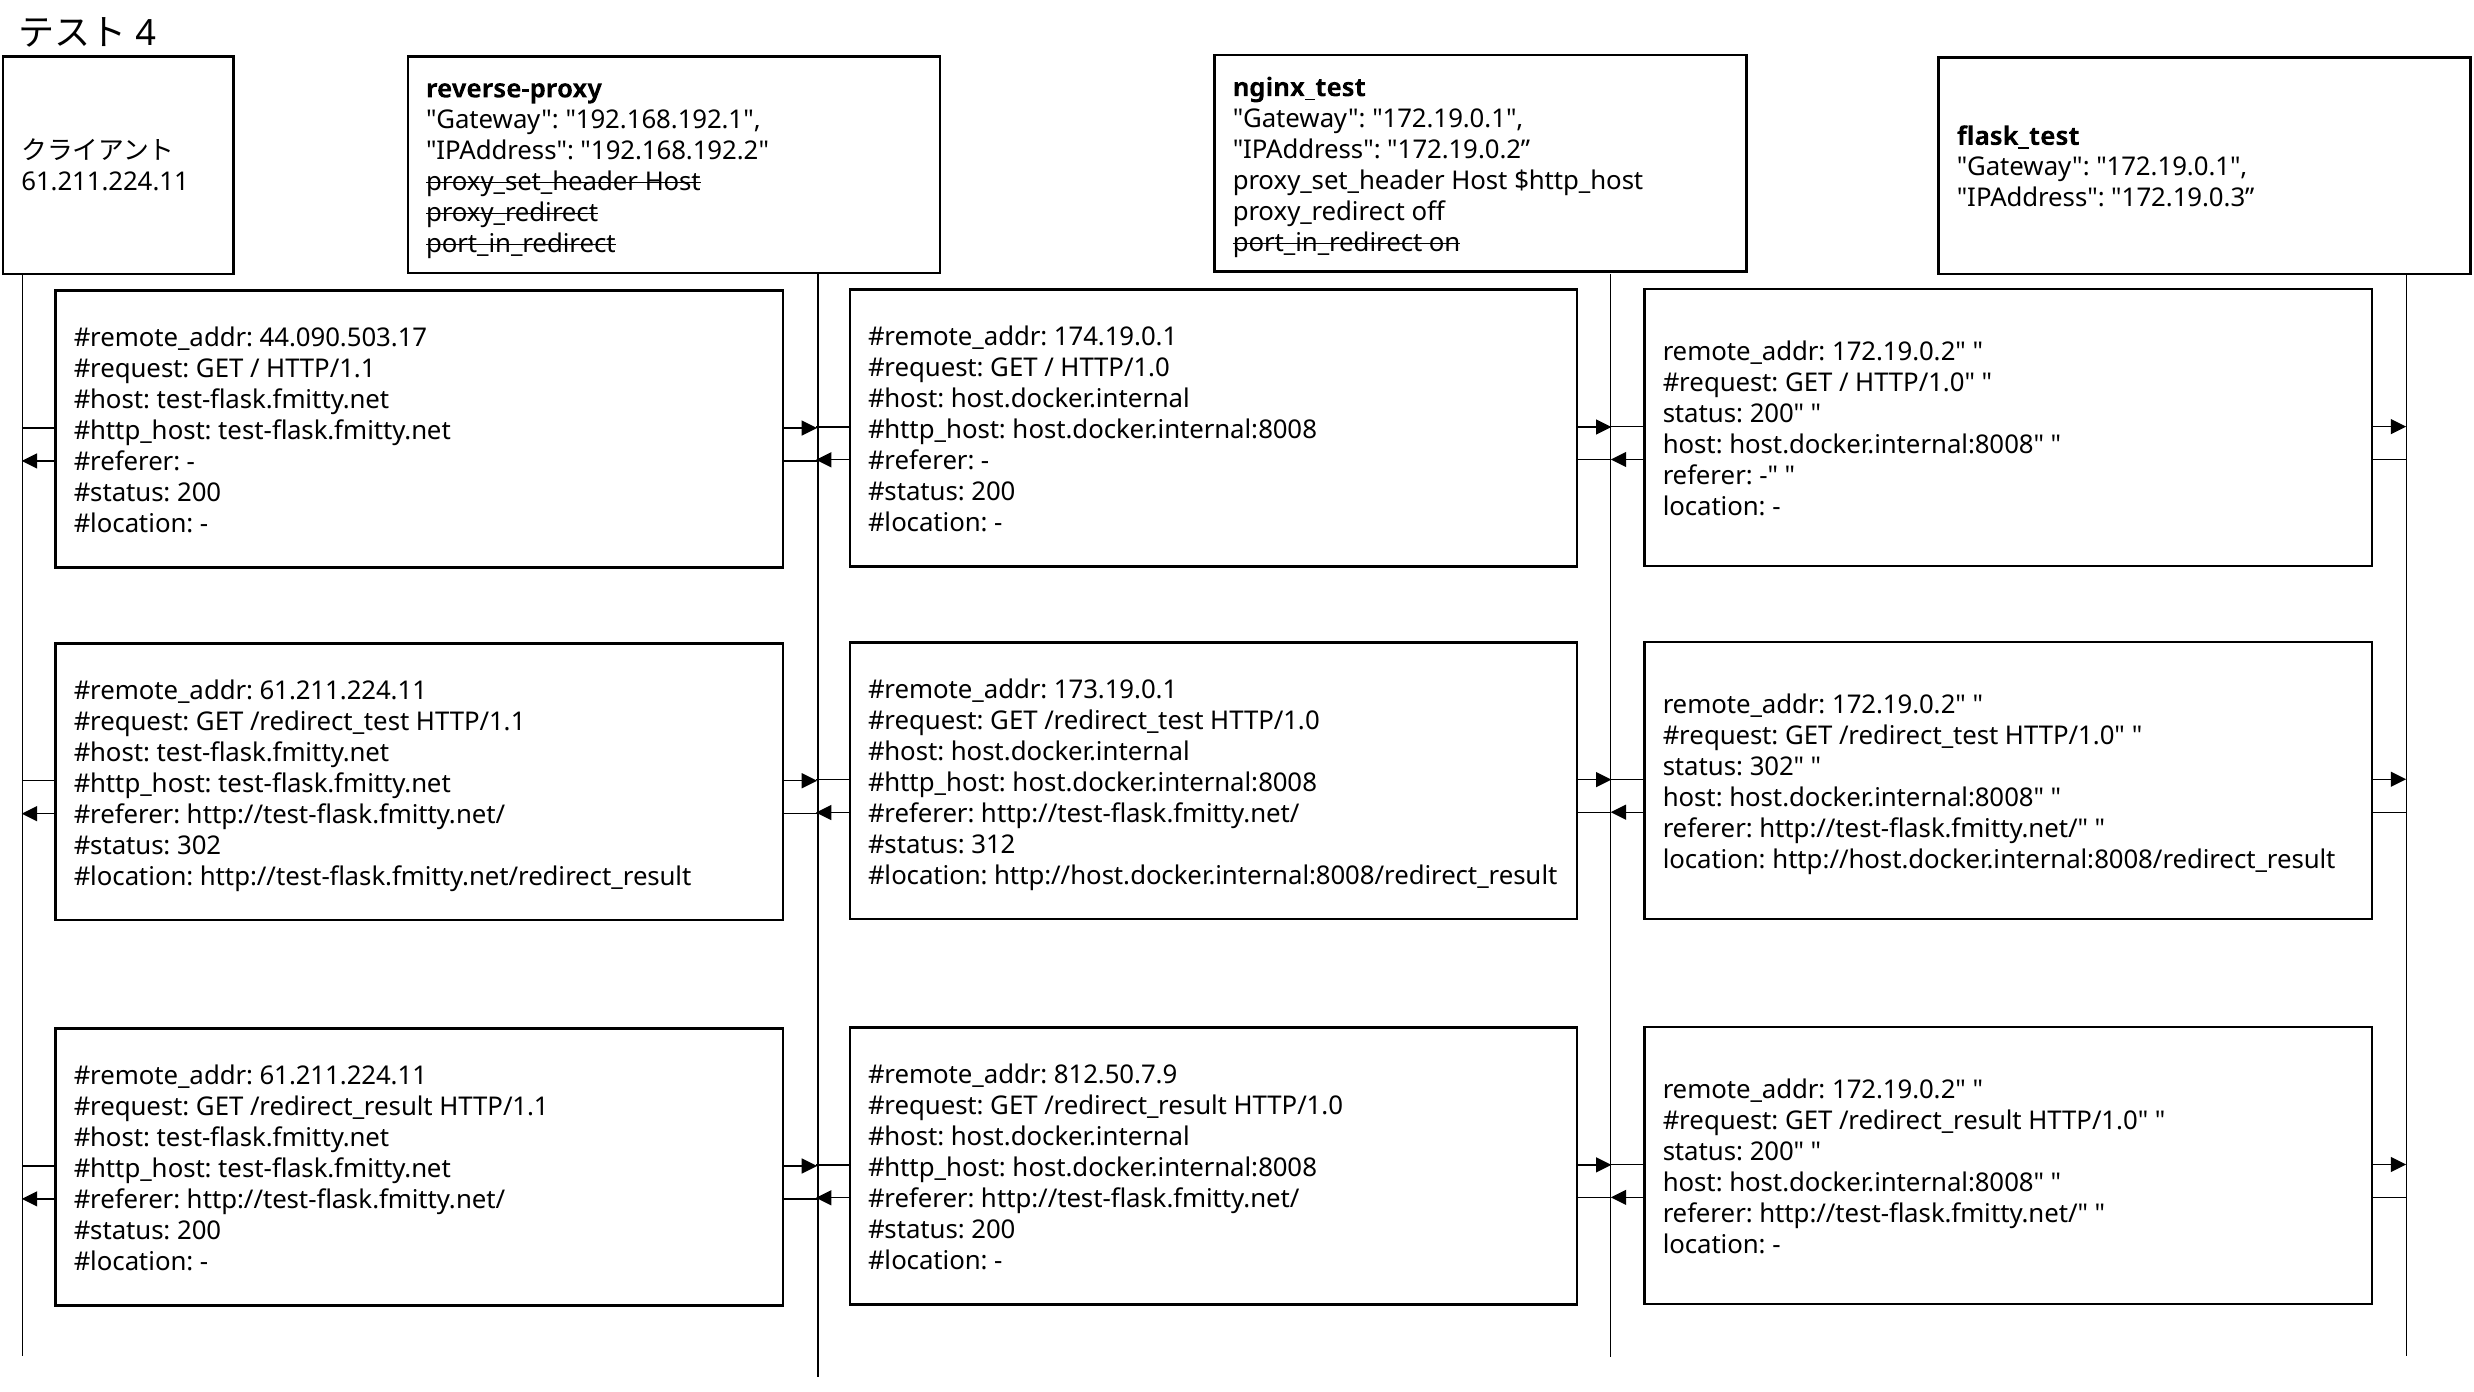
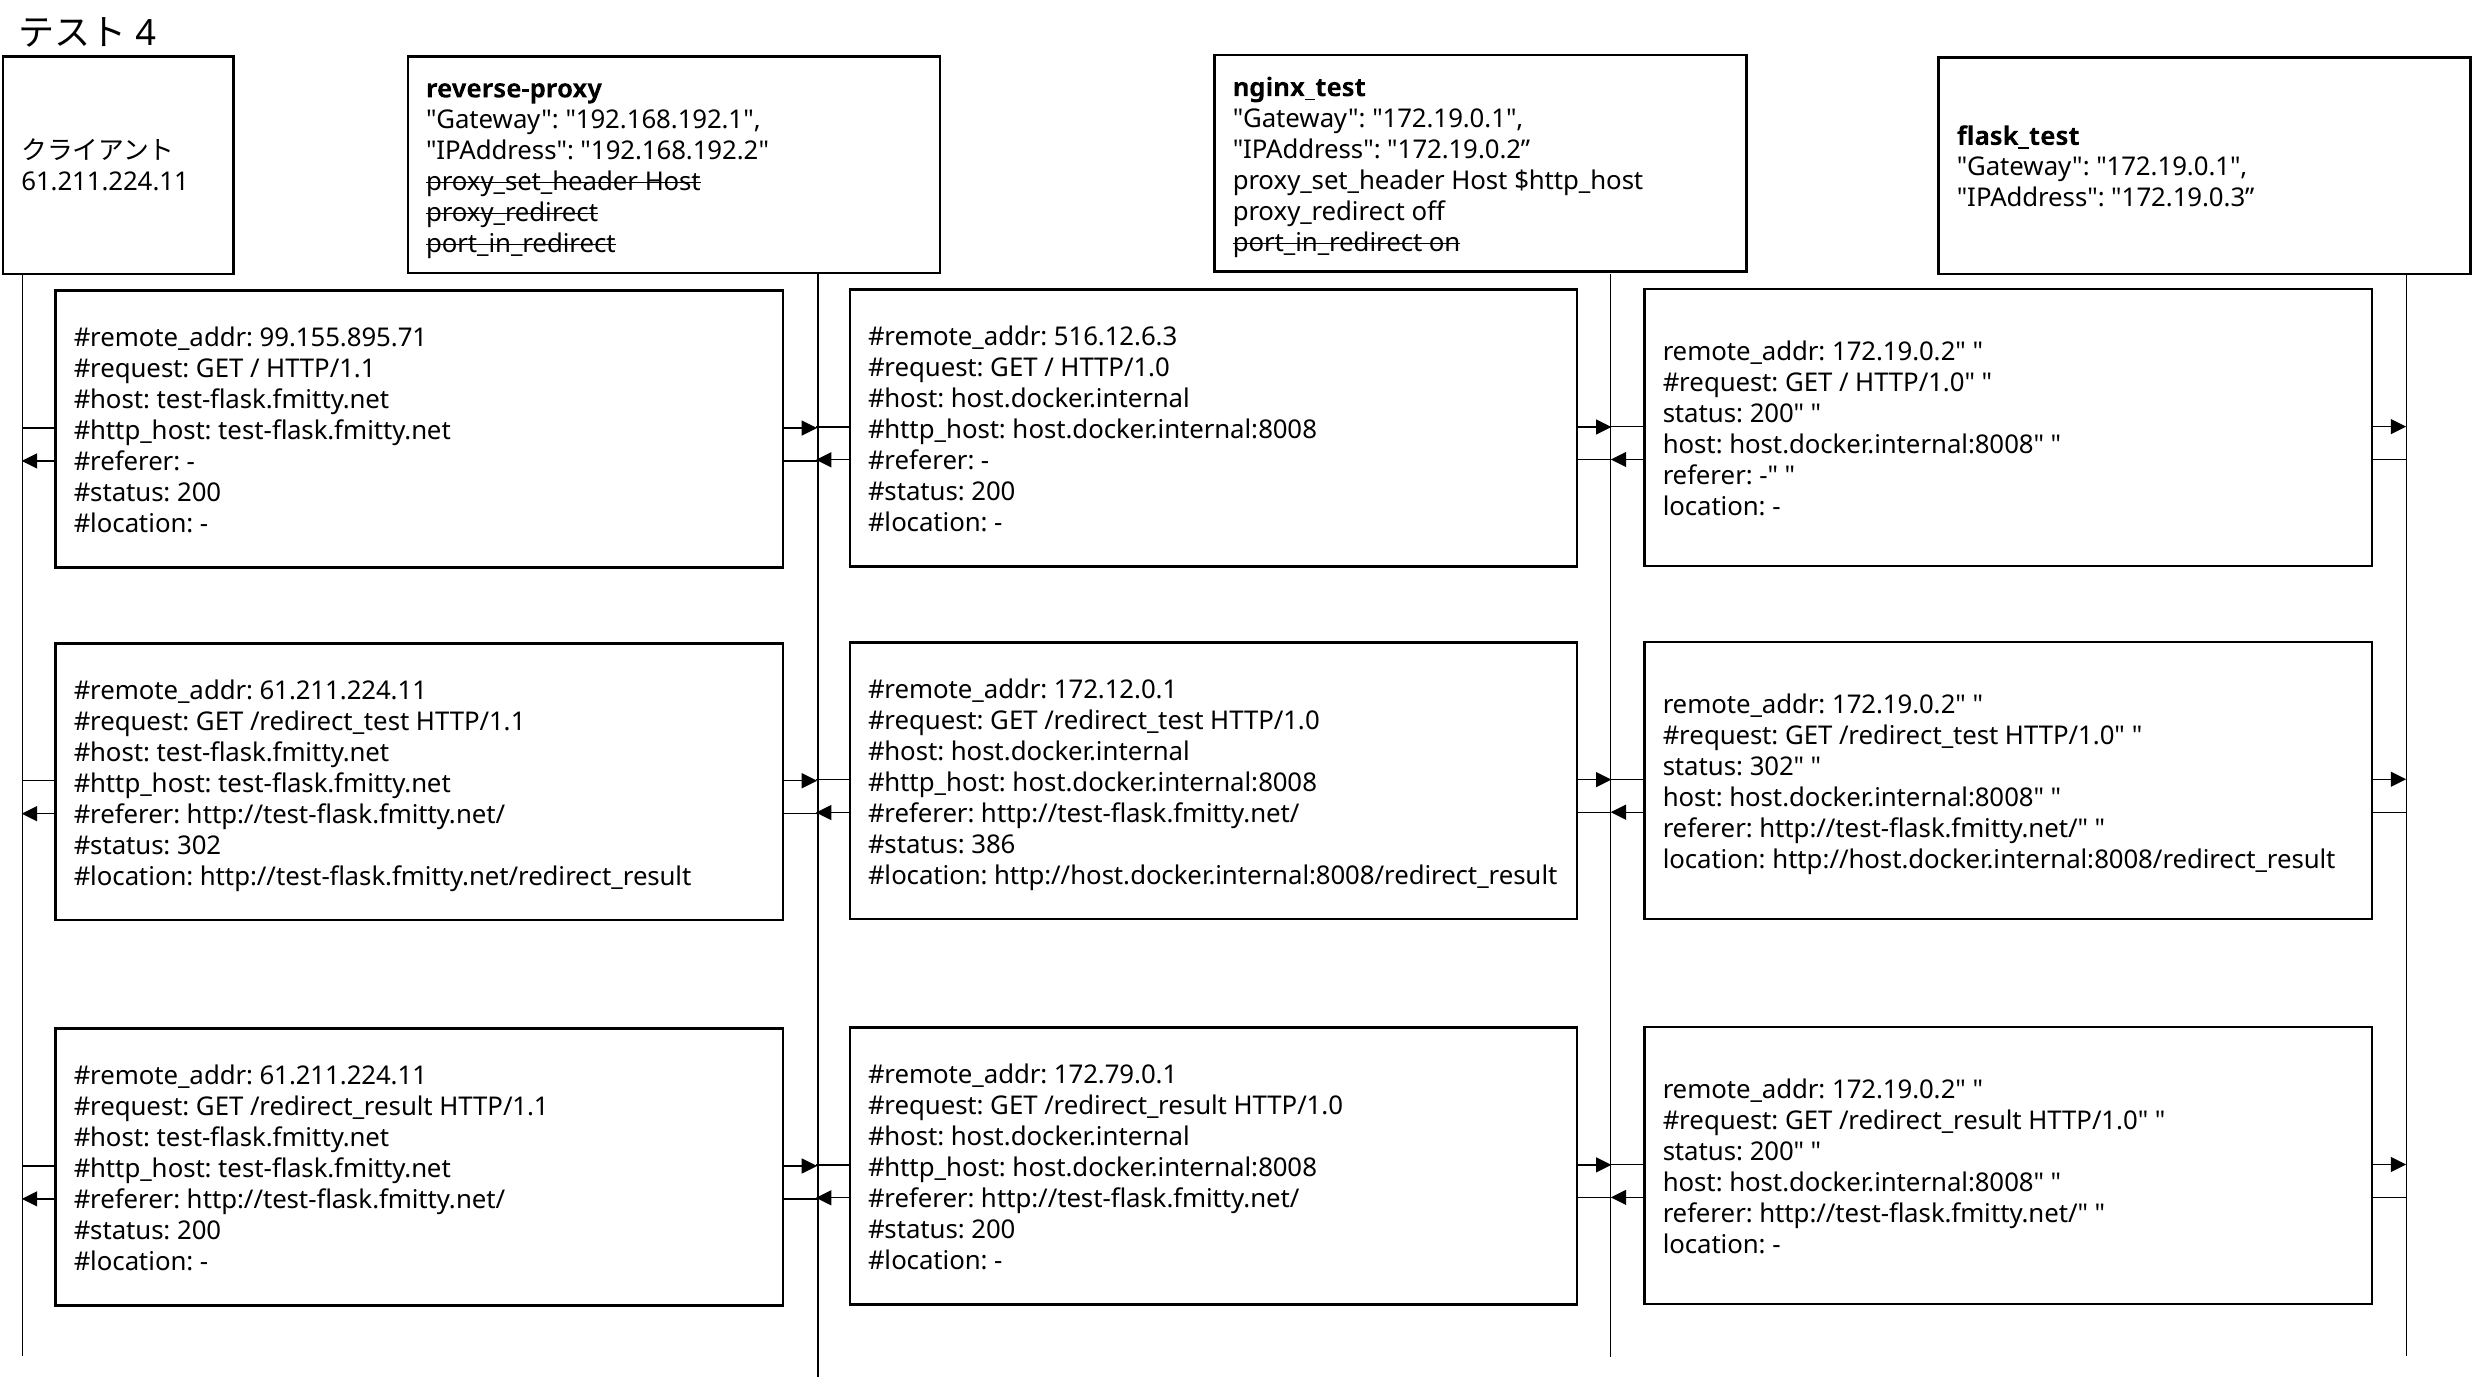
174.19.0.1: 174.19.0.1 -> 516.12.6.3
44.090.503.17: 44.090.503.17 -> 99.155.895.71
173.19.0.1: 173.19.0.1 -> 172.12.0.1
312: 312 -> 386
812.50.7.9: 812.50.7.9 -> 172.79.0.1
